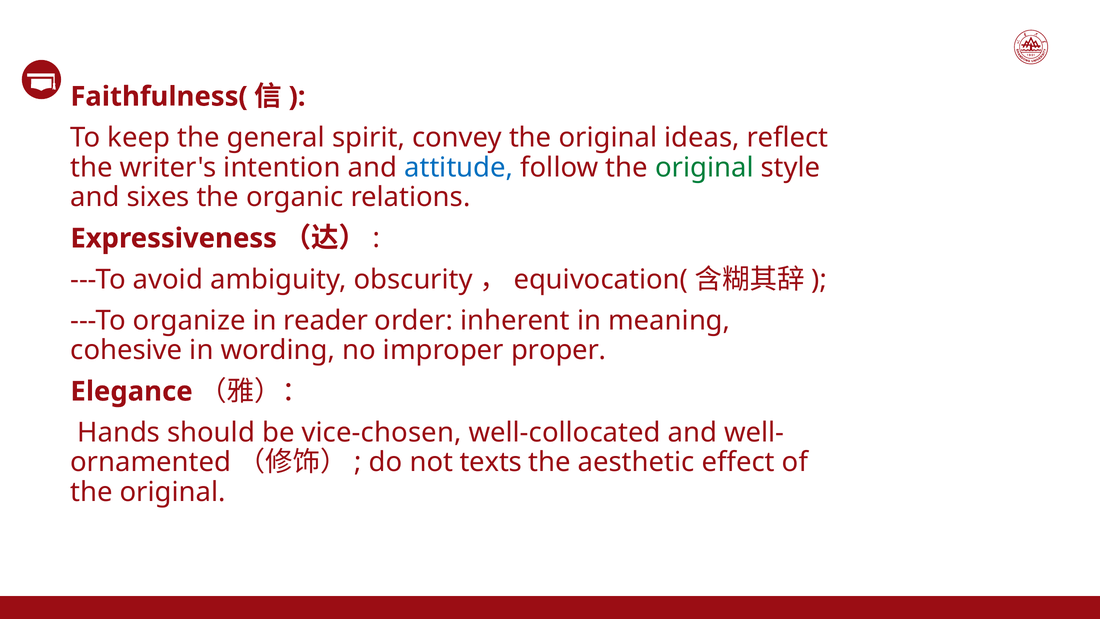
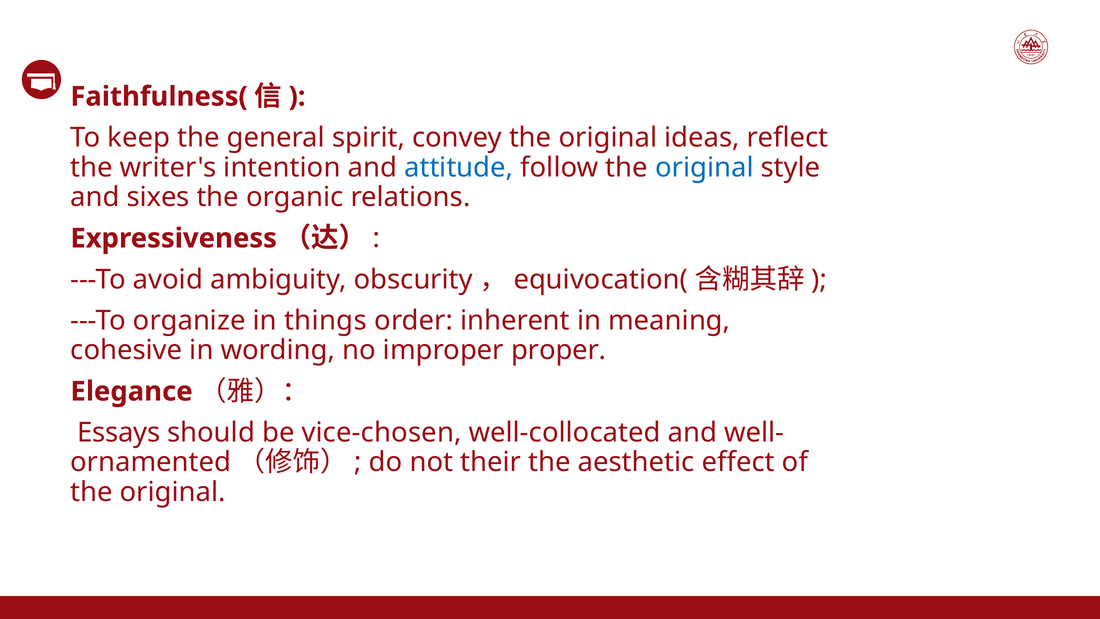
original at (704, 167) colour: green -> blue
reader: reader -> things
Hands: Hands -> Essays
texts: texts -> their
